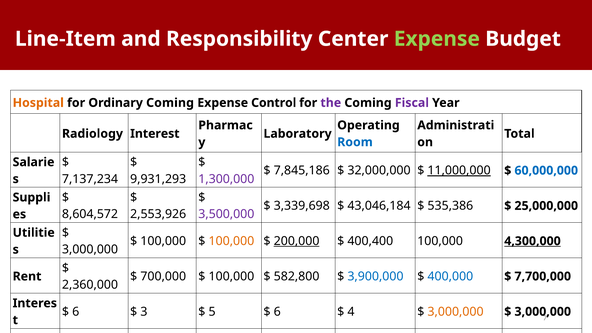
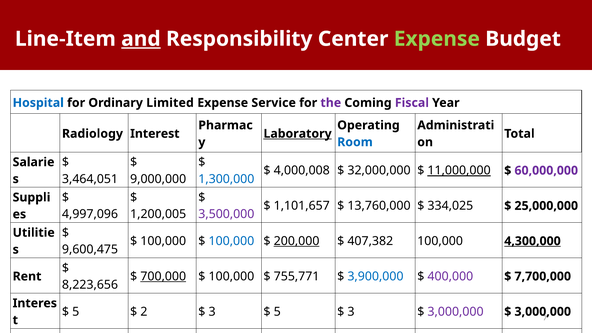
and underline: none -> present
Hospital colour: orange -> blue
Ordinary Coming: Coming -> Limited
Control: Control -> Service
Laboratory underline: none -> present
7,845,186: 7,845,186 -> 4,000,008
60,000,000 colour: blue -> purple
7,137,234: 7,137,234 -> 3,464,051
9,931,293: 9,931,293 -> 9,000,000
1,300,000 colour: purple -> blue
3,339,698: 3,339,698 -> 1,101,657
43,046,184: 43,046,184 -> 13,760,000
535,386: 535,386 -> 334,025
8,604,572: 8,604,572 -> 4,997,096
2,553,926: 2,553,926 -> 1,200,005
100,000 at (231, 241) colour: orange -> blue
400,400: 400,400 -> 407,382
3,000,000 at (90, 250): 3,000,000 -> 9,600,475
700,000 underline: none -> present
582,800: 582,800 -> 755,771
400,000 colour: blue -> purple
2,360,000: 2,360,000 -> 8,223,656
6 at (76, 312): 6 -> 5
3: 3 -> 2
5 at (212, 312): 5 -> 3
6 at (277, 312): 6 -> 5
4 at (351, 312): 4 -> 3
3,000,000 at (456, 312) colour: orange -> purple
